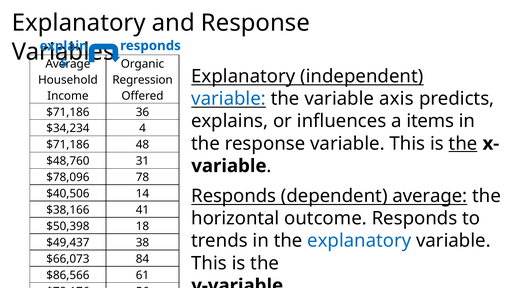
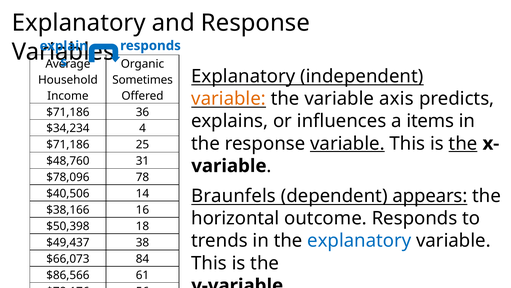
Regression: Regression -> Sometimes
variable at (229, 99) colour: blue -> orange
variable at (347, 143) underline: none -> present
48: 48 -> 25
Responds at (234, 196): Responds -> Braunfels
dependent average: average -> appears
41: 41 -> 16
